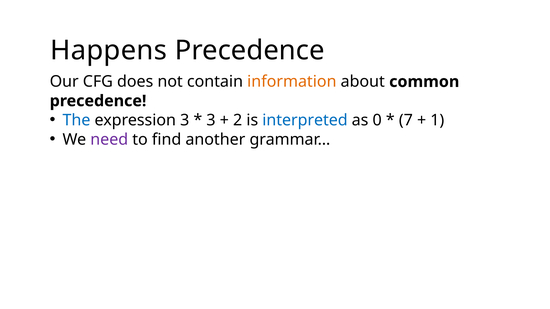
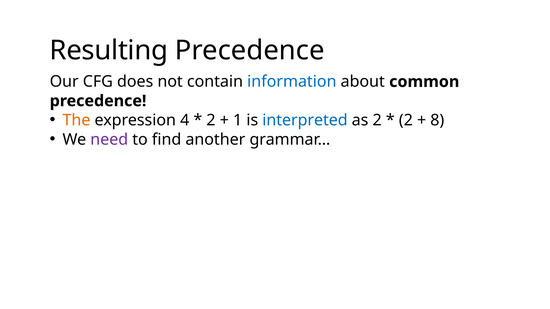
Happens: Happens -> Resulting
information colour: orange -> blue
The colour: blue -> orange
expression 3: 3 -> 4
3 at (211, 120): 3 -> 2
2: 2 -> 1
as 0: 0 -> 2
7 at (406, 120): 7 -> 2
1: 1 -> 8
